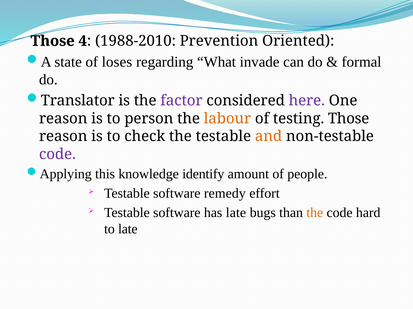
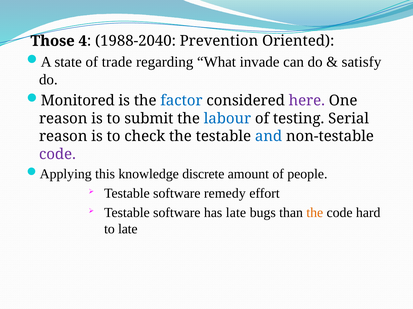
1988-2010: 1988-2010 -> 1988-2040
loses: loses -> trade
formal: formal -> satisfy
Translator: Translator -> Monitored
factor colour: purple -> blue
person: person -> submit
labour colour: orange -> blue
testing Those: Those -> Serial
and colour: orange -> blue
identify: identify -> discrete
